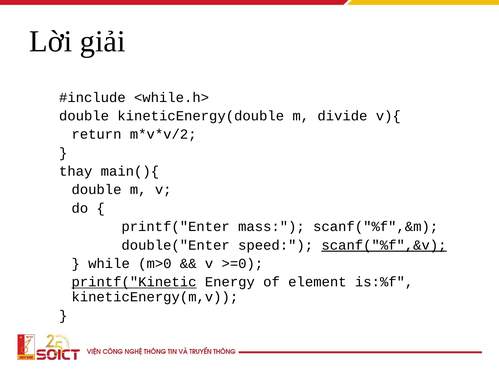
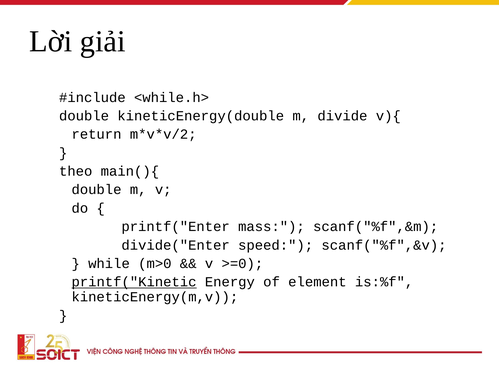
thay: thay -> theo
double("Enter: double("Enter -> divide("Enter
scanf("%f",&v underline: present -> none
